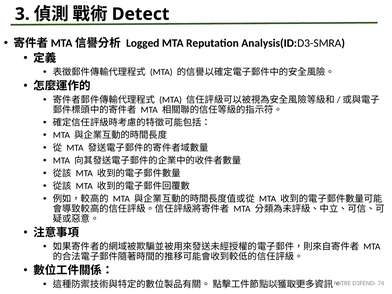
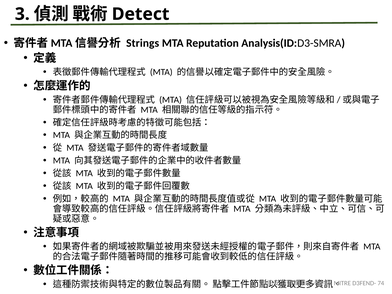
Logged: Logged -> Strings
